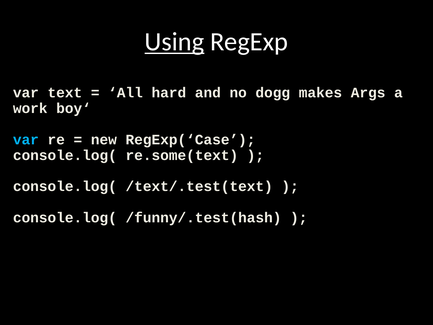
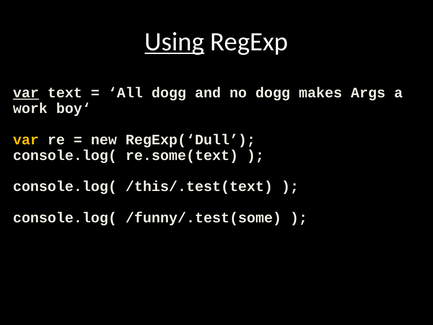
var at (26, 93) underline: none -> present
All hard: hard -> dogg
var at (26, 140) colour: light blue -> yellow
RegExp(‘Case: RegExp(‘Case -> RegExp(‘Dull
/text/.test(text: /text/.test(text -> /this/.test(text
/funny/.test(hash: /funny/.test(hash -> /funny/.test(some
